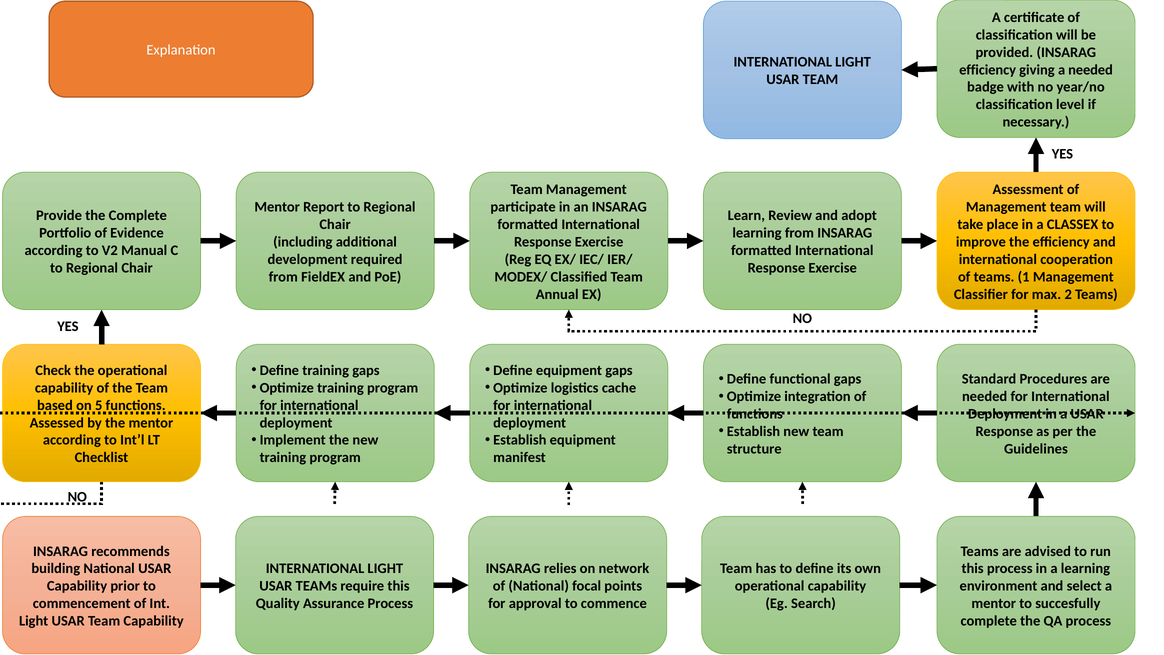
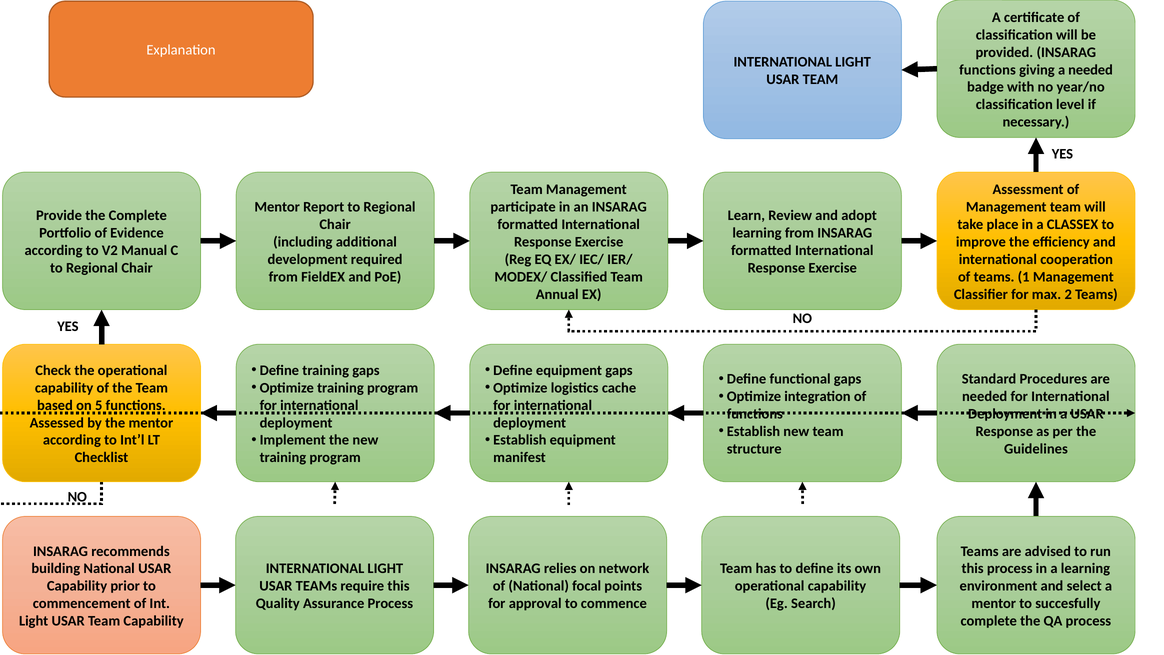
efficiency at (988, 70): efficiency -> functions
